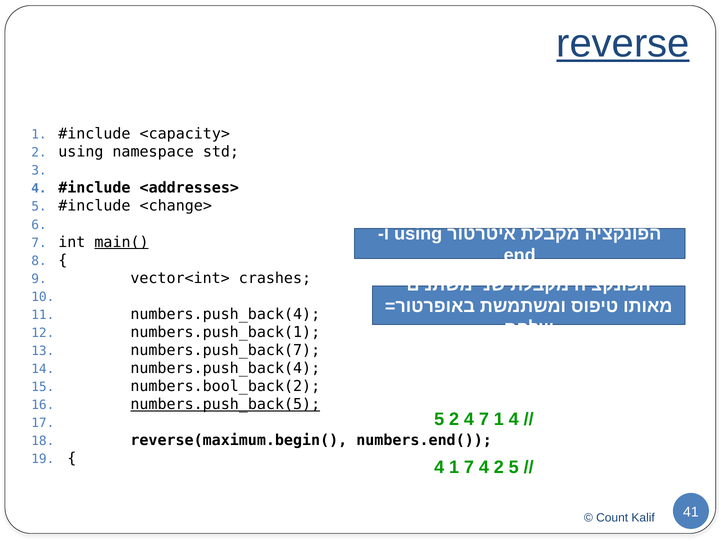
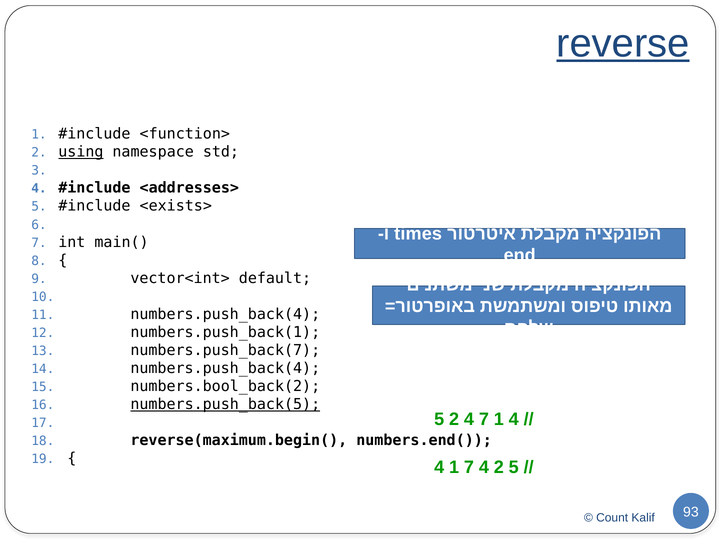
<capacity>: <capacity> -> <function>
using at (81, 152) underline: none -> present
<change>: <change> -> <exists>
using at (418, 234): using -> times
main( underline: present -> none
crashes: crashes -> default
41: 41 -> 93
